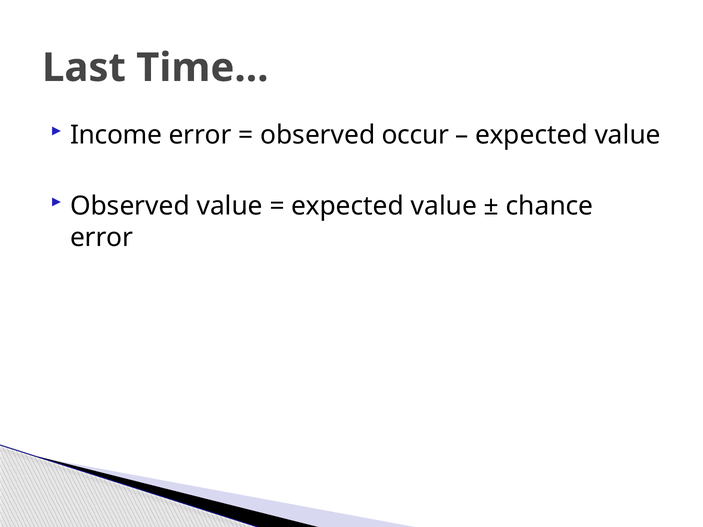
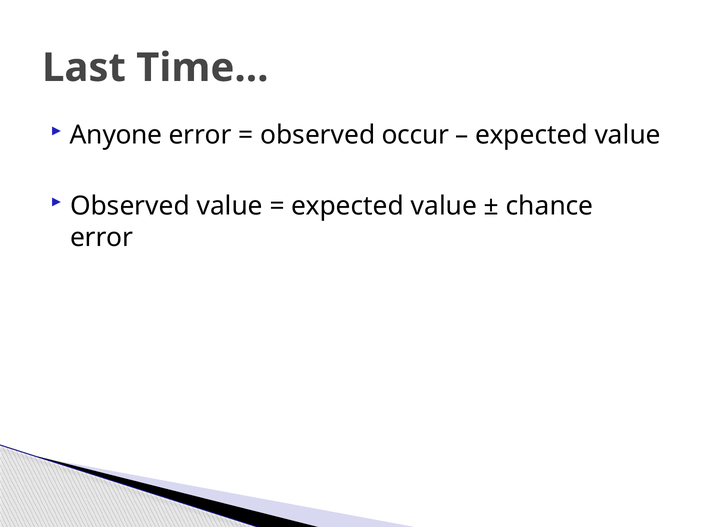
Income: Income -> Anyone
